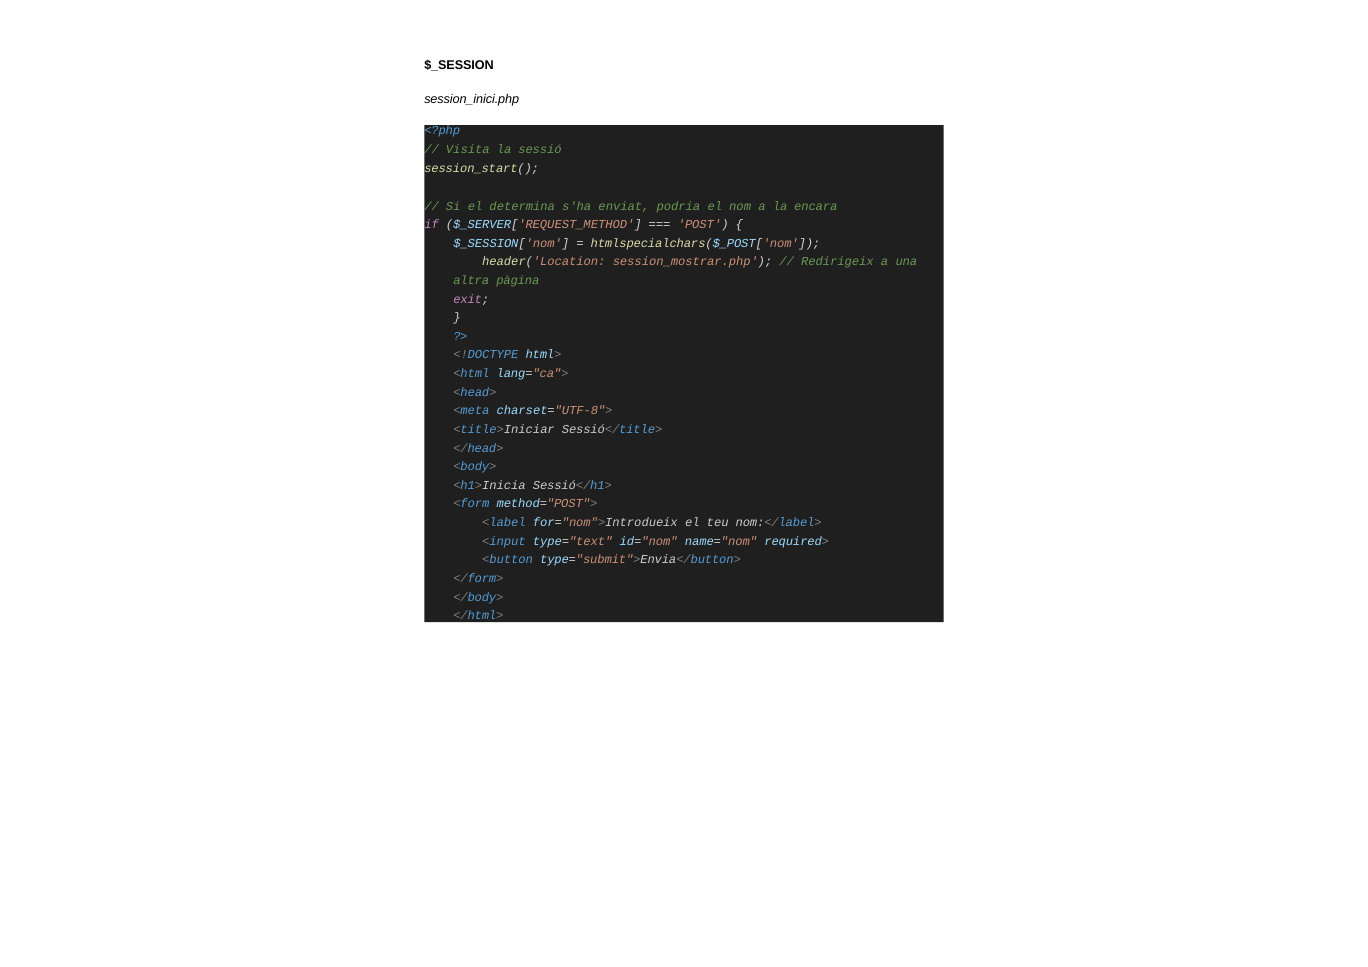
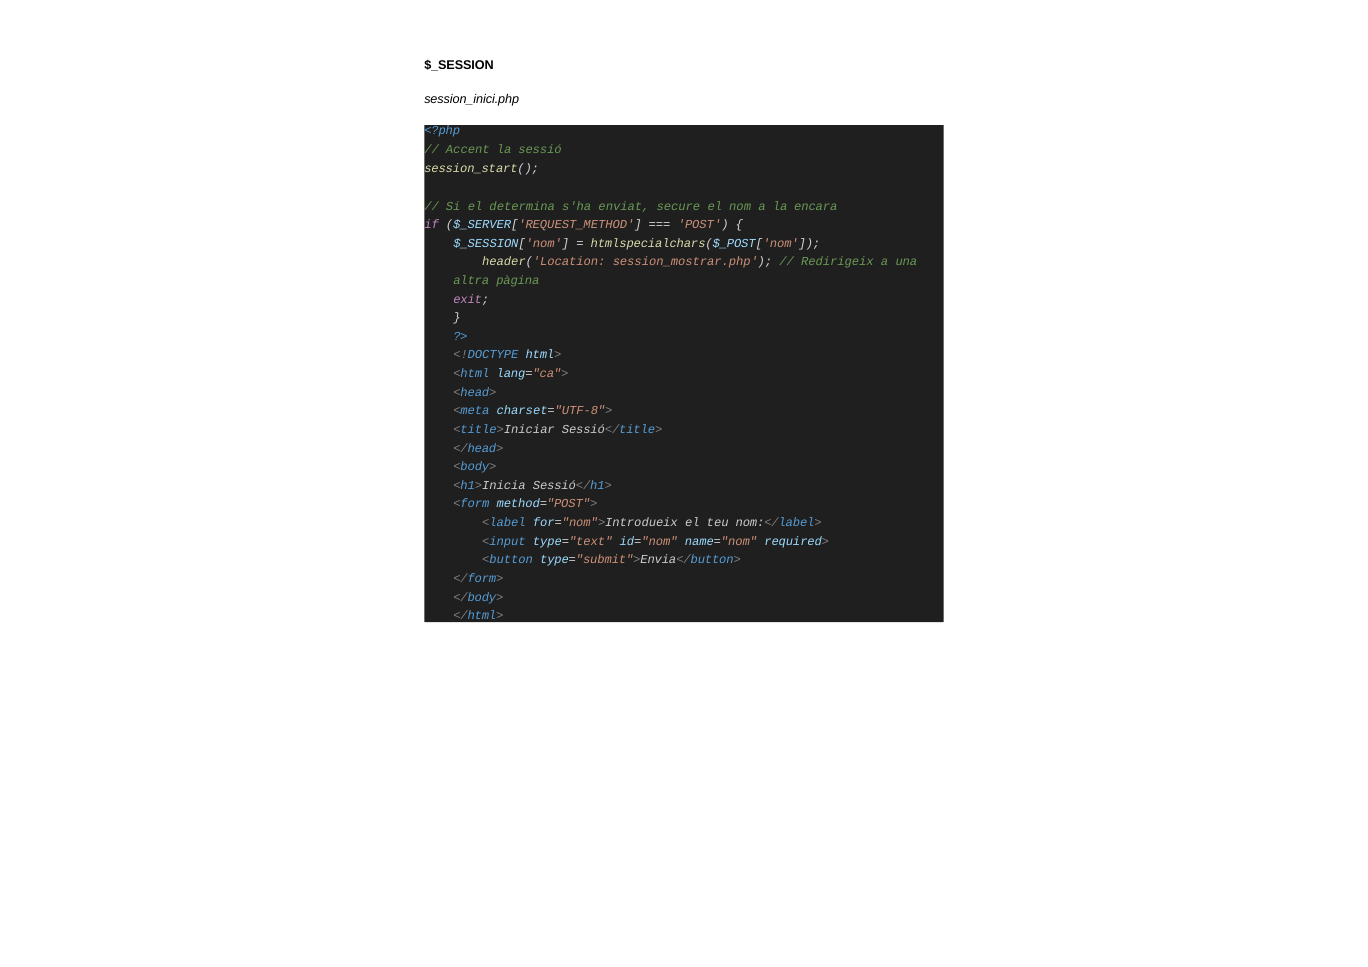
Visita: Visita -> Accent
podria: podria -> secure
